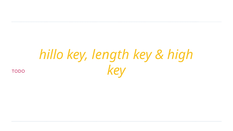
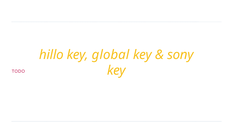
length: length -> global
high: high -> sony
